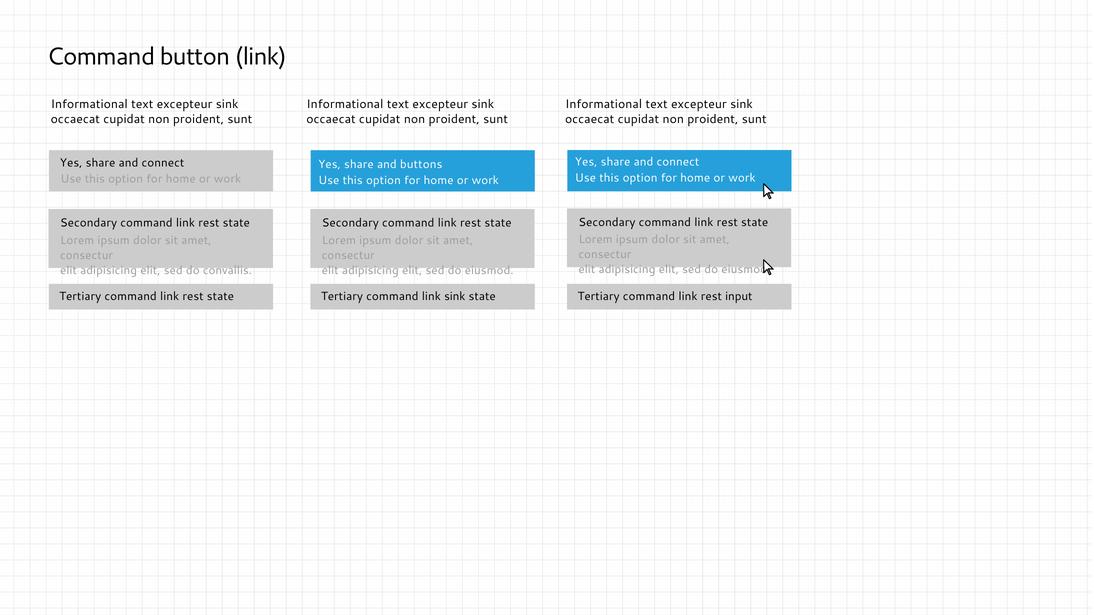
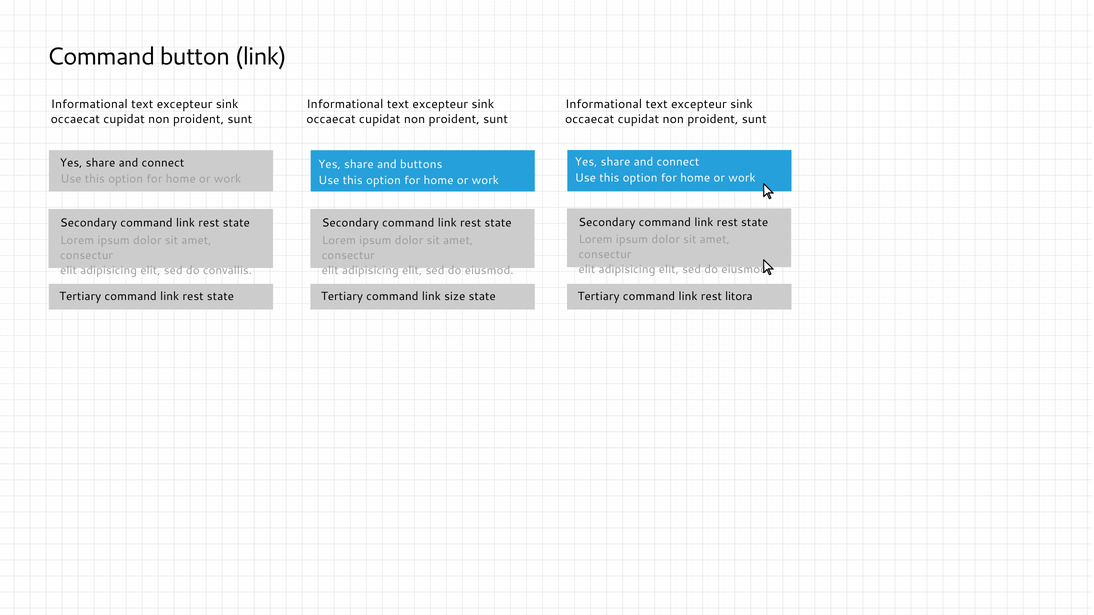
link sink: sink -> size
input: input -> litora
